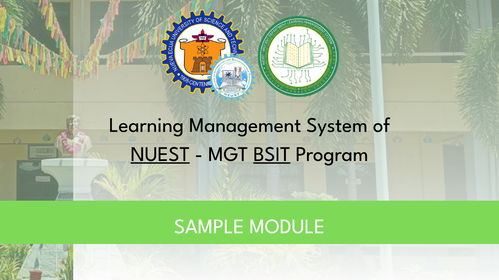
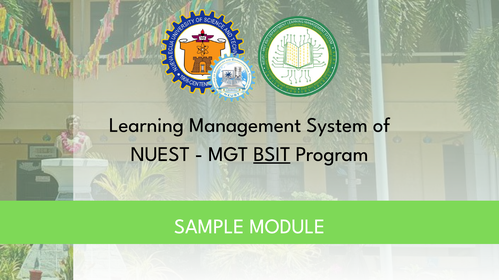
NUEST underline: present -> none
